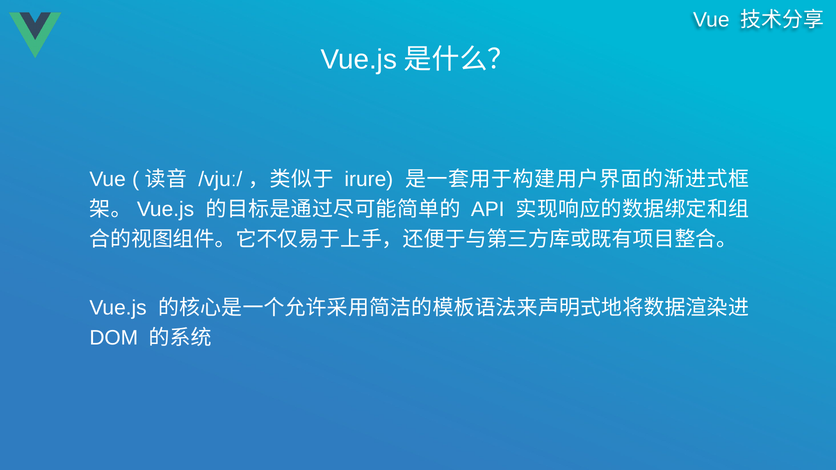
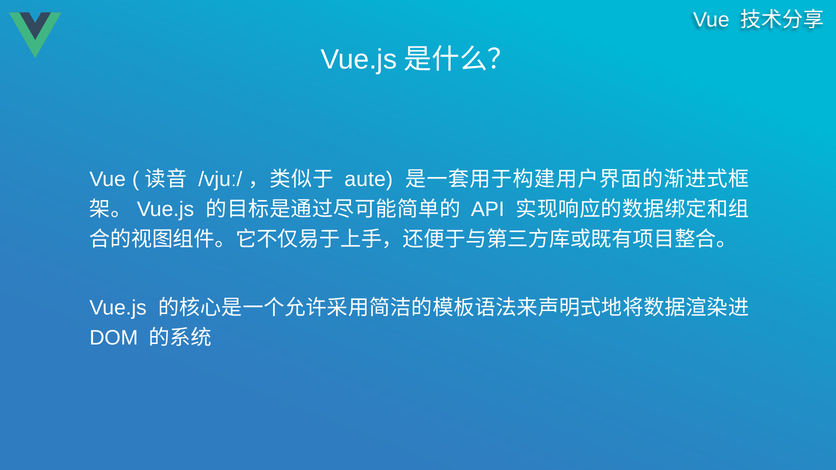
irure: irure -> aute
